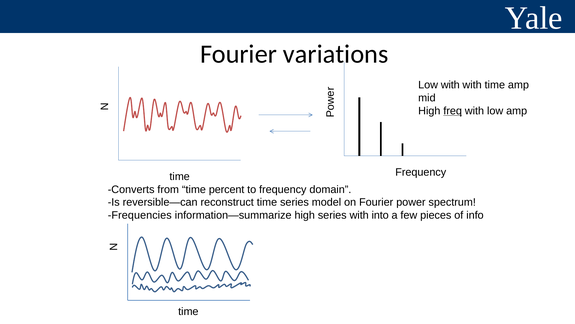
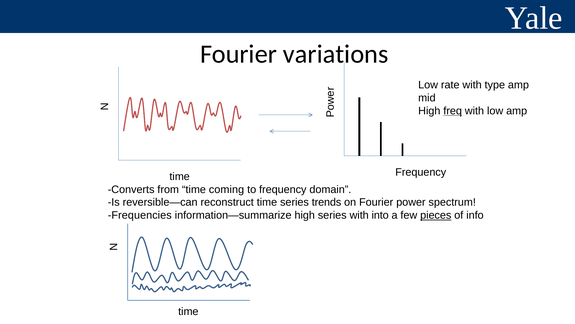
Low with: with -> rate
with time: time -> type
percent: percent -> coming
model: model -> trends
pieces underline: none -> present
